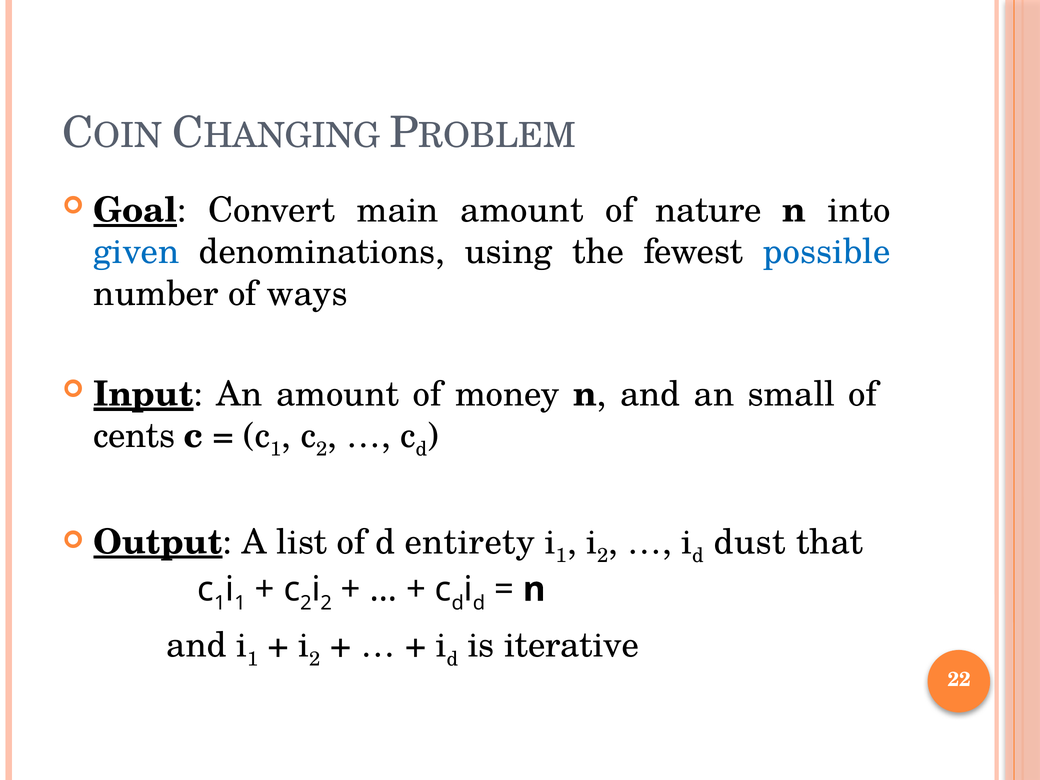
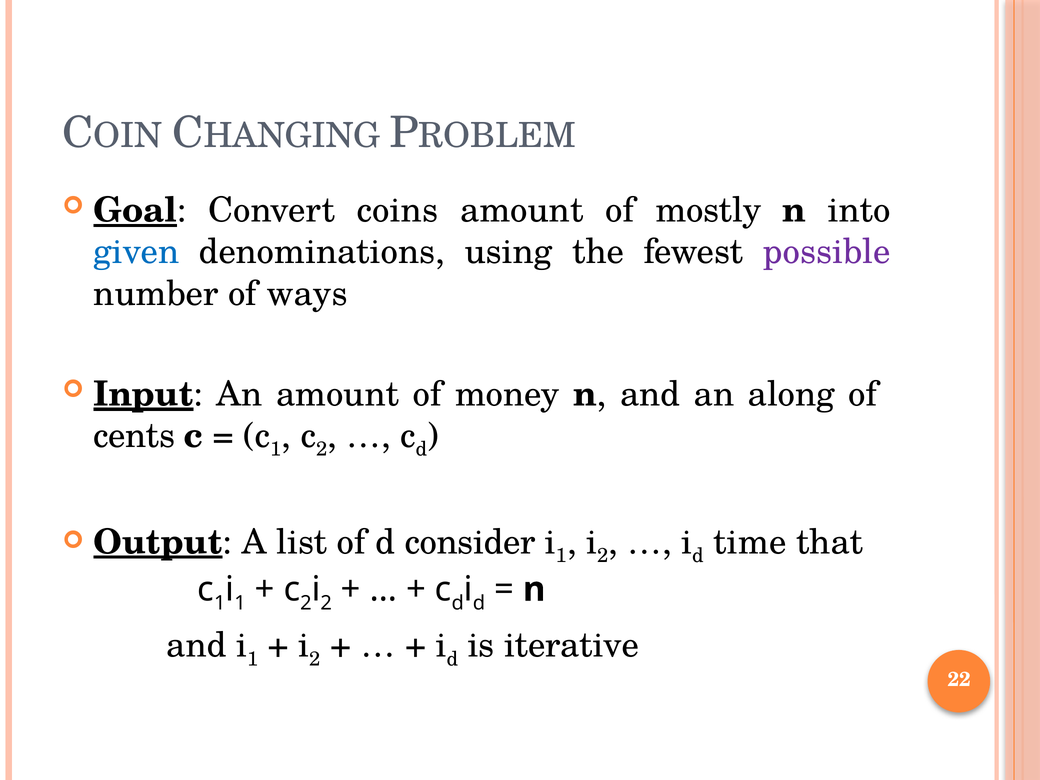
main: main -> coins
nature: nature -> mostly
possible colour: blue -> purple
small: small -> along
entirety: entirety -> consider
dust: dust -> time
